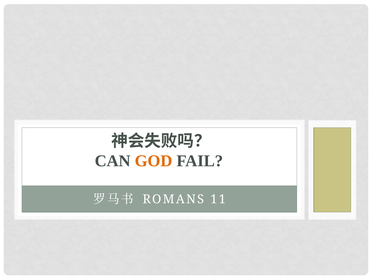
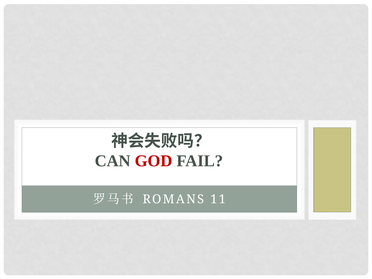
GOD colour: orange -> red
